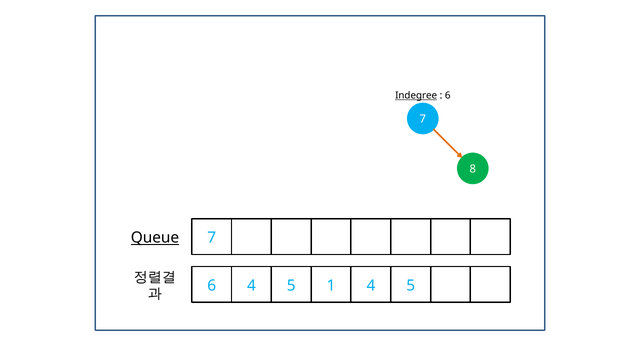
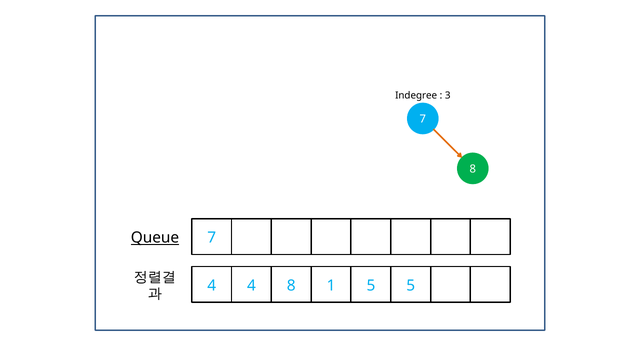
Indegree underline: present -> none
6 at (448, 95): 6 -> 3
6 at (212, 285): 6 -> 4
5 at (291, 285): 5 -> 8
1 4: 4 -> 5
